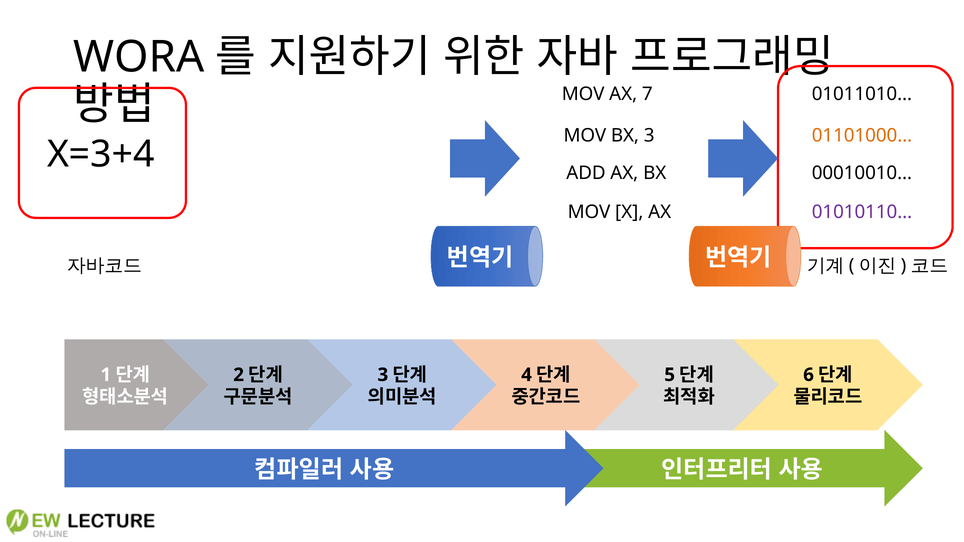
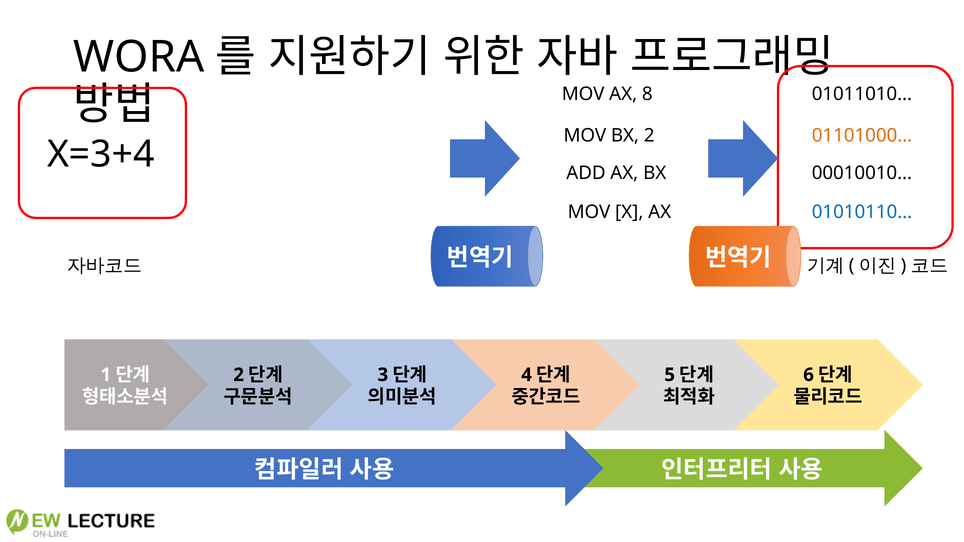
7: 7 -> 8
BX 3: 3 -> 2
01010110… colour: purple -> blue
